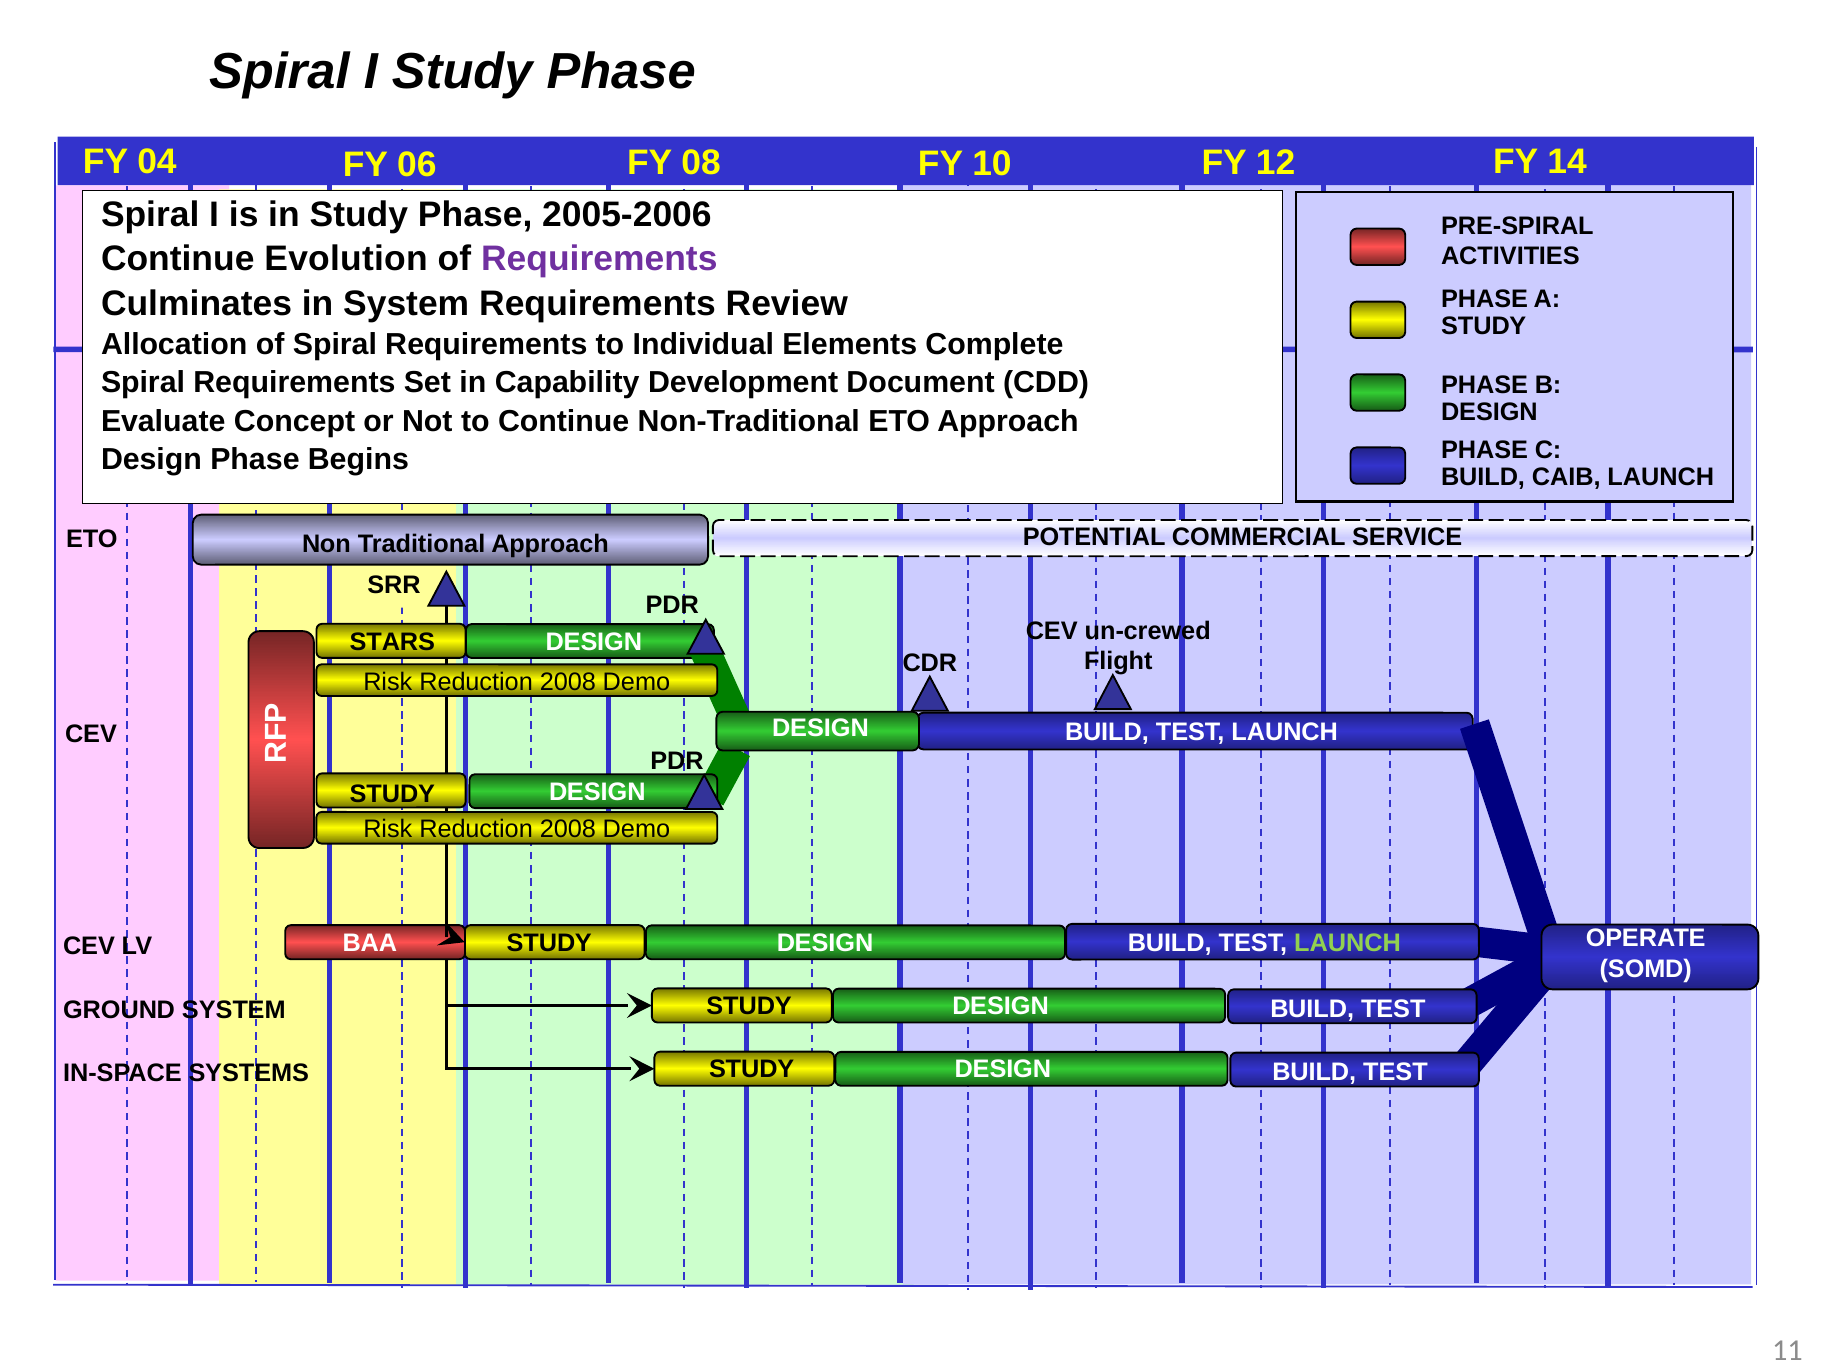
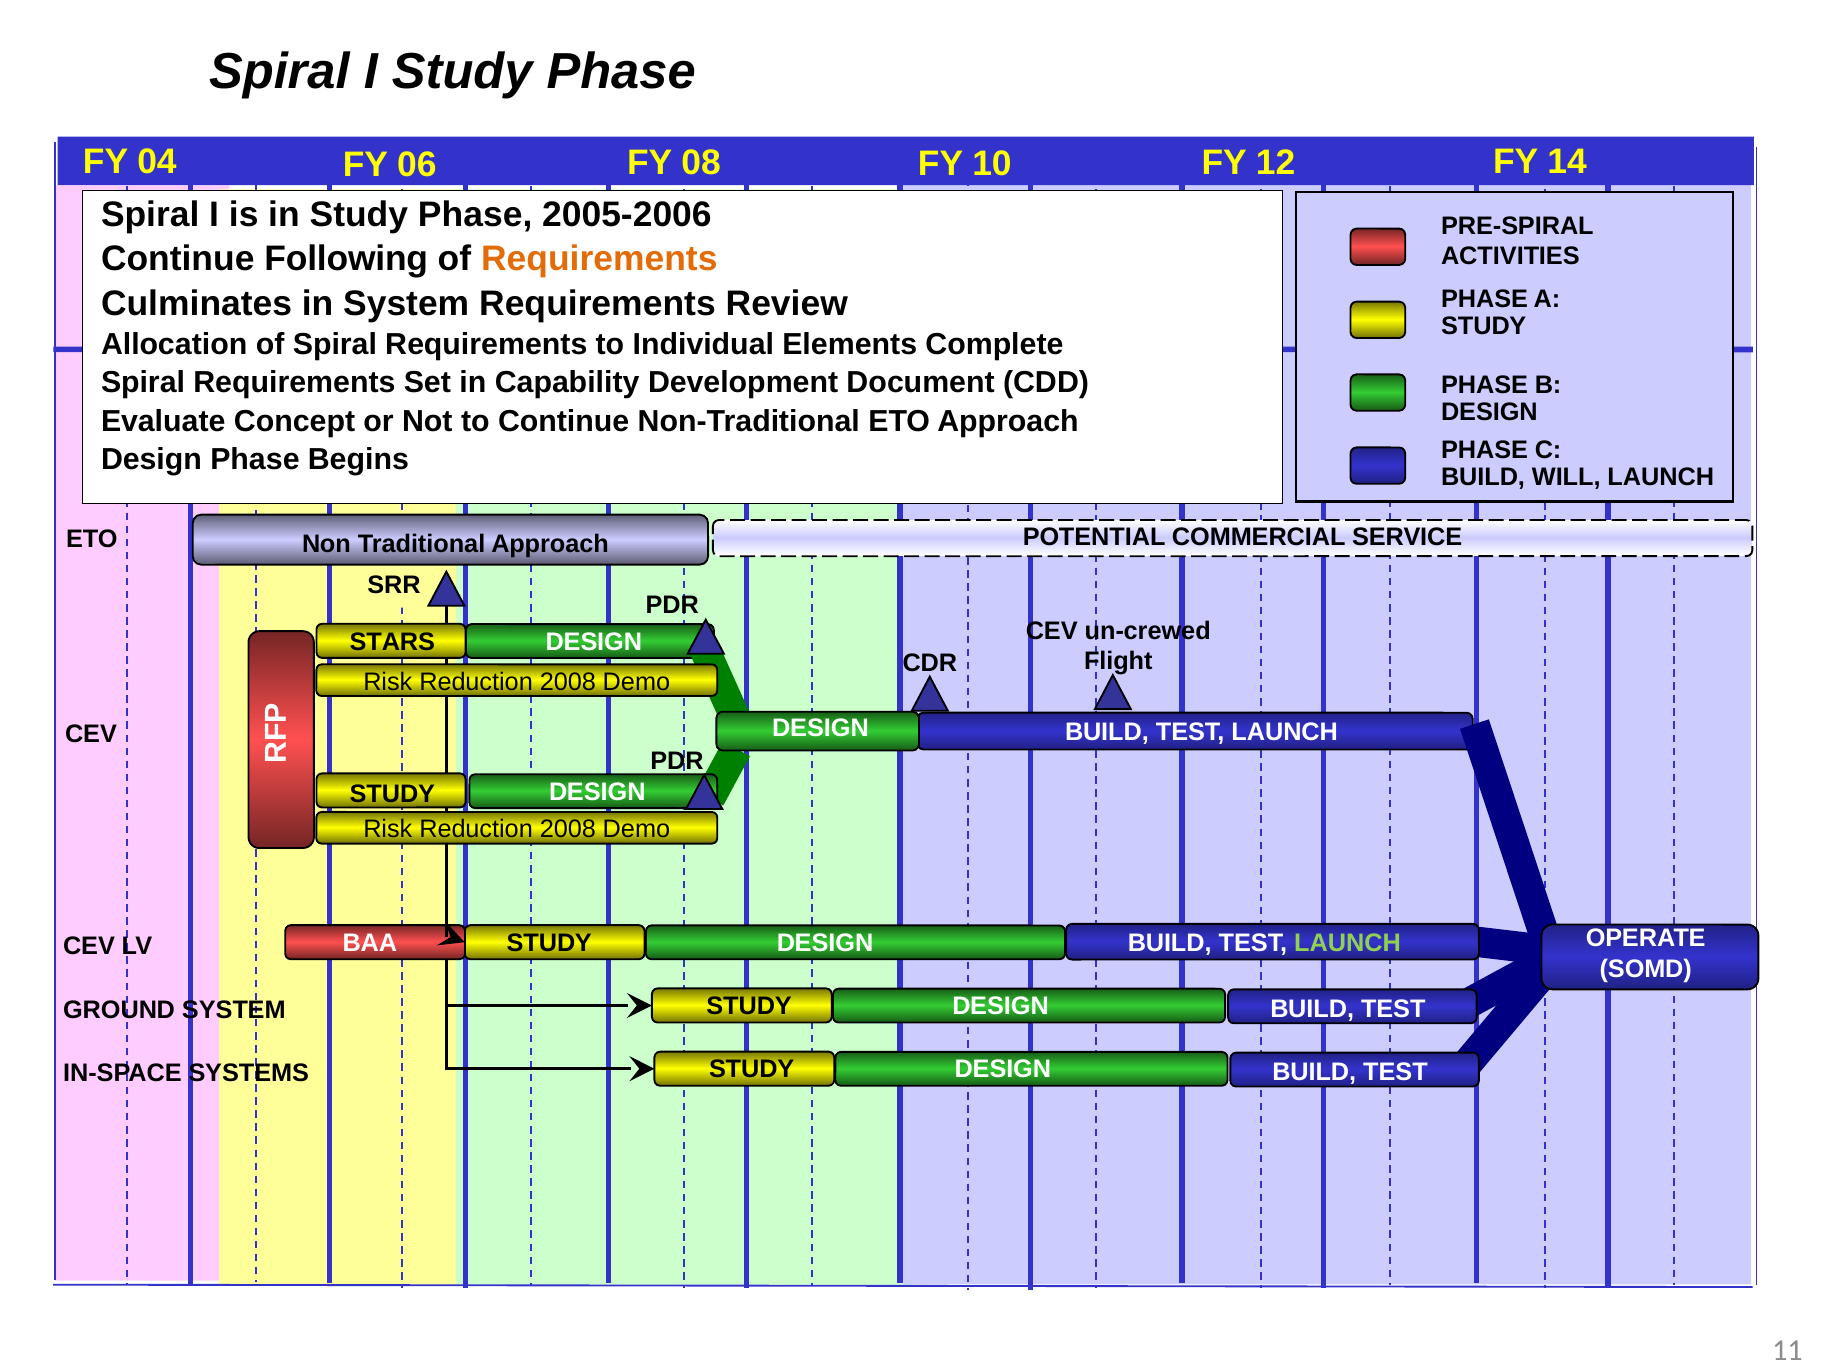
Evolution: Evolution -> Following
Requirements at (599, 259) colour: purple -> orange
CAIB: CAIB -> WILL
